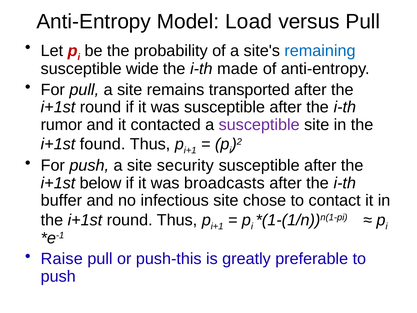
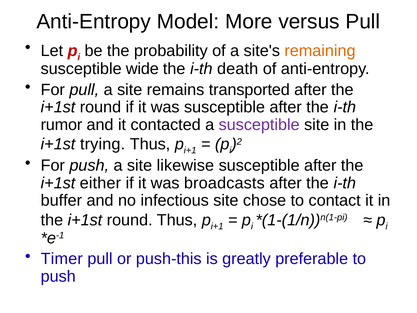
Load: Load -> More
remaining colour: blue -> orange
made: made -> death
found: found -> trying
security: security -> likewise
below: below -> either
Raise: Raise -> Timer
